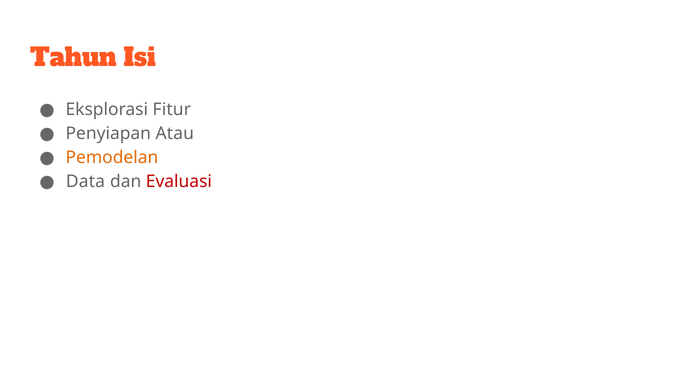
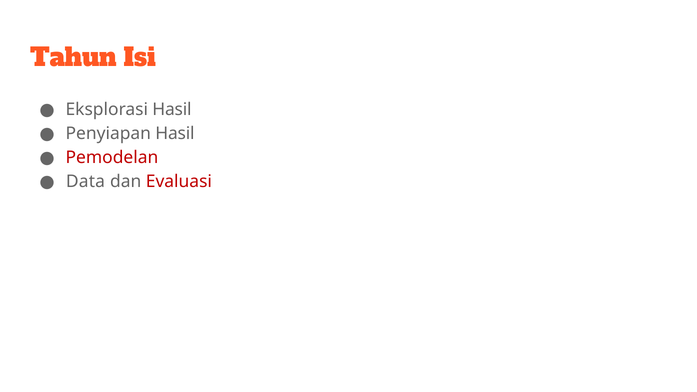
Eksplorasi Fitur: Fitur -> Hasil
Penyiapan Atau: Atau -> Hasil
Pemodelan colour: orange -> red
